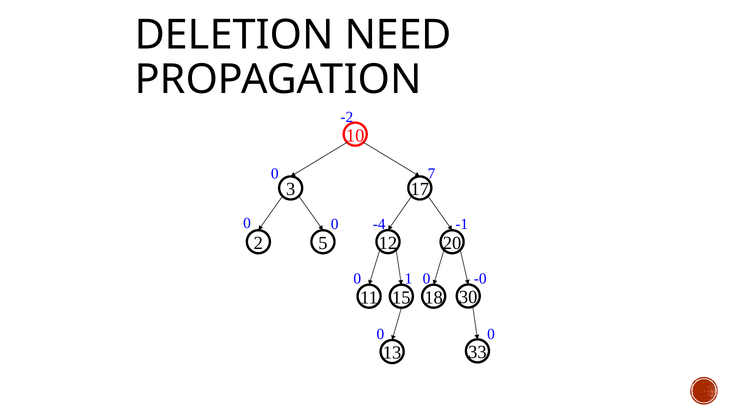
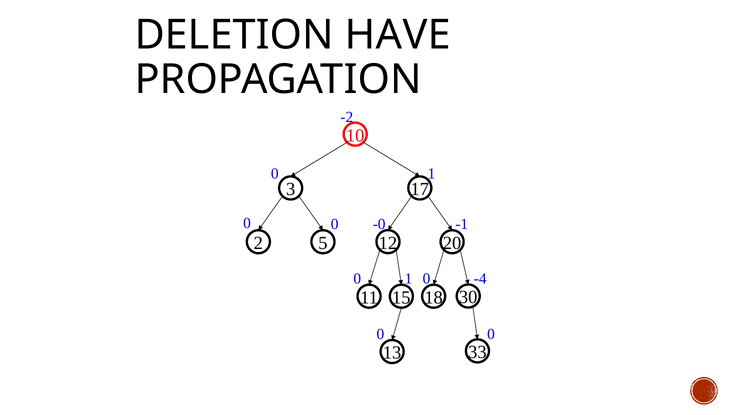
NEED: NEED -> HAVE
0 7: 7 -> 1
-4: -4 -> -0
-0: -0 -> -4
